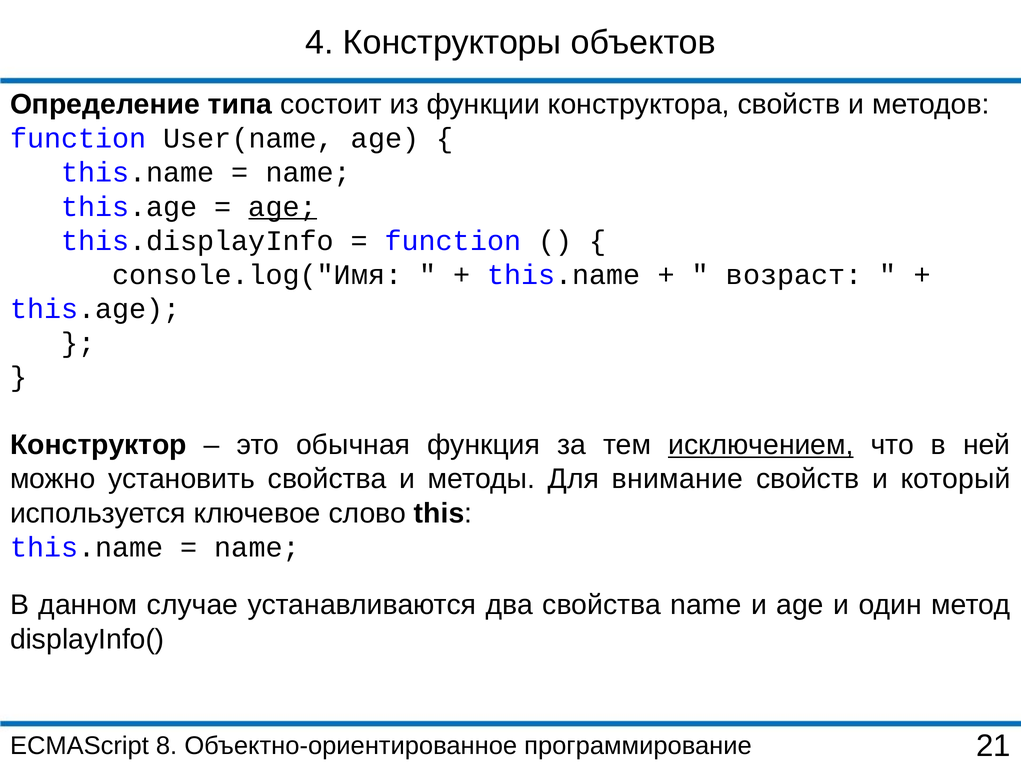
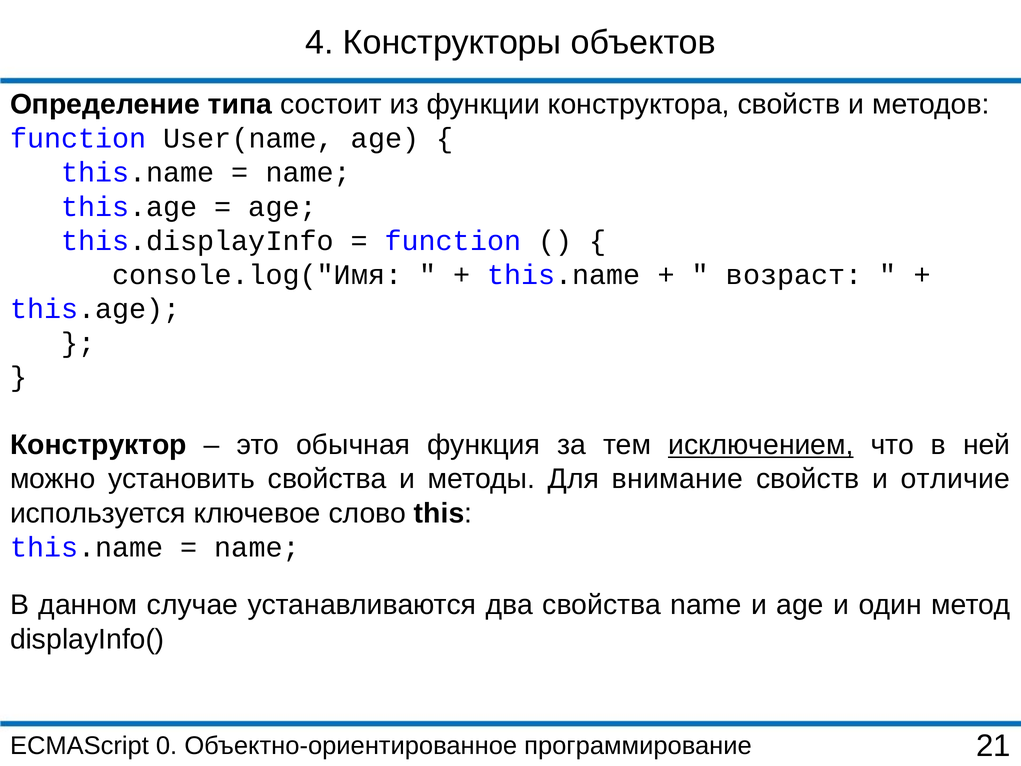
age at (283, 207) underline: present -> none
который: который -> отличие
8: 8 -> 0
